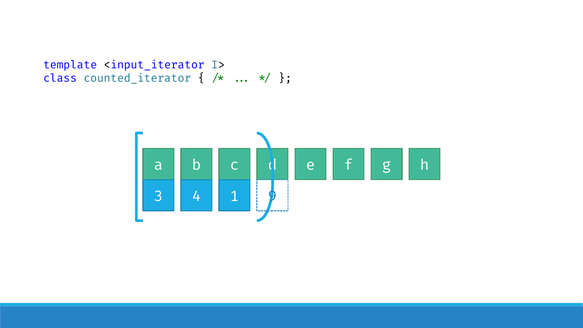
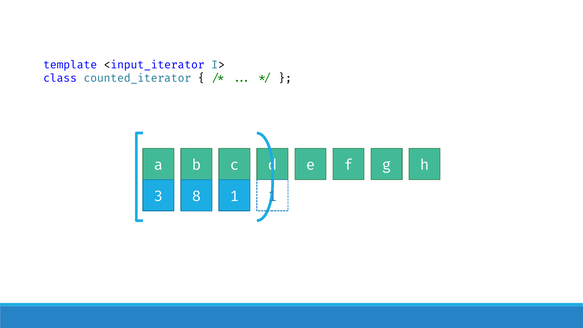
4: 4 -> 8
1 9: 9 -> 1
